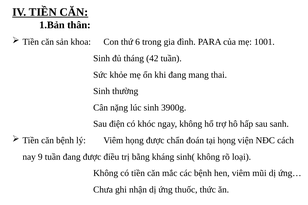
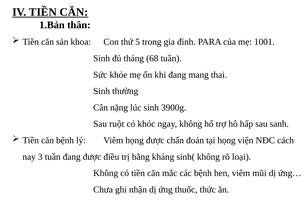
6: 6 -> 5
42: 42 -> 68
điện: điện -> ruột
9: 9 -> 3
